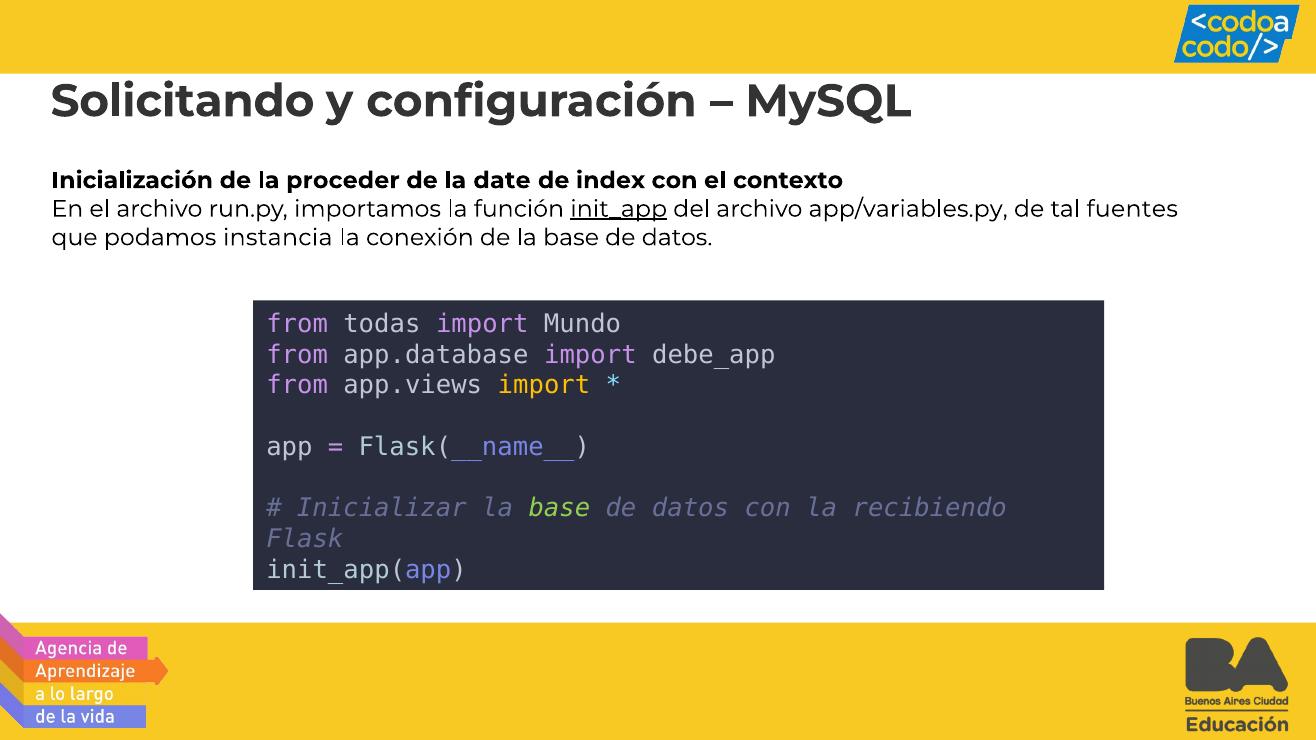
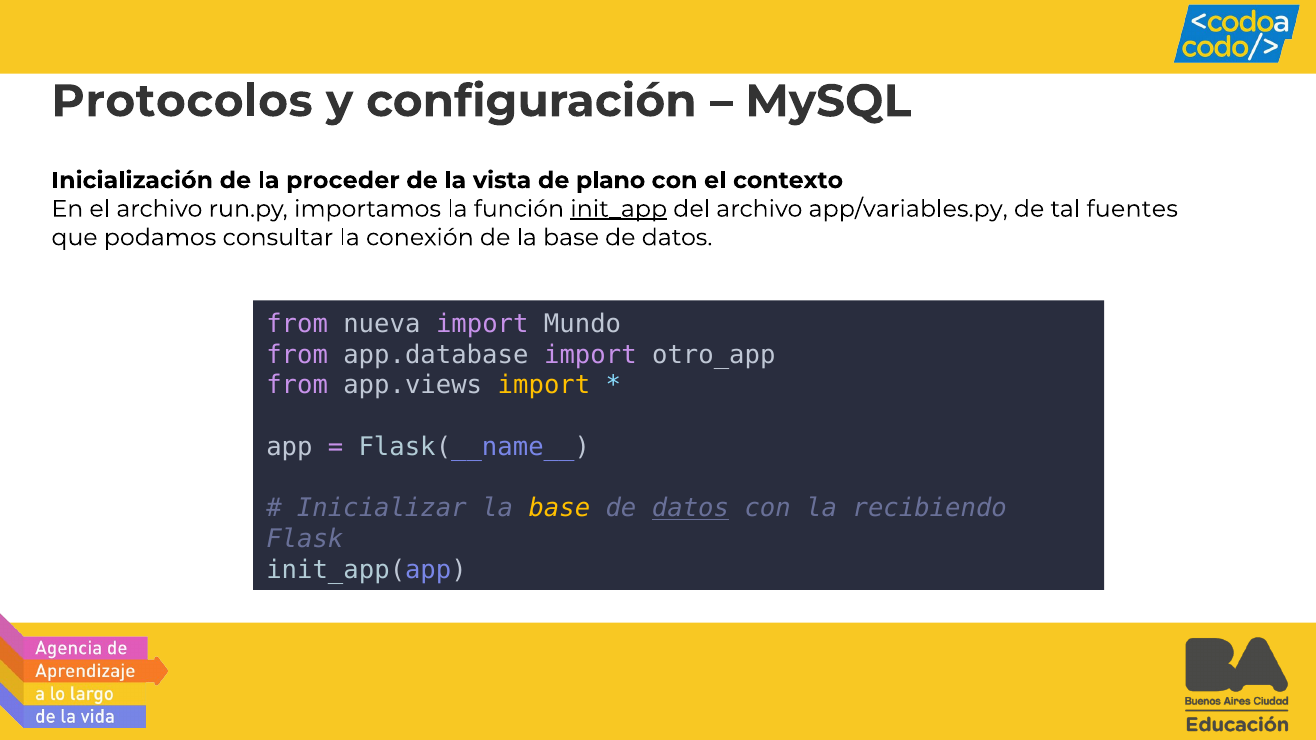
Solicitando: Solicitando -> Protocolos
date: date -> vista
index: index -> plano
instancia: instancia -> consultar
todas: todas -> nueva
debe_app: debe_app -> otro_app
base at (559, 509) colour: light green -> yellow
datos at (690, 509) underline: none -> present
